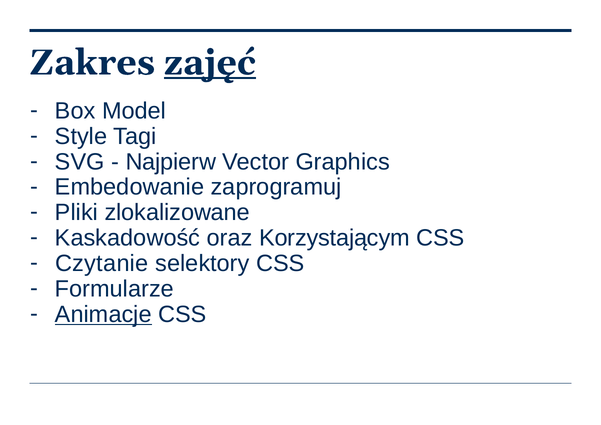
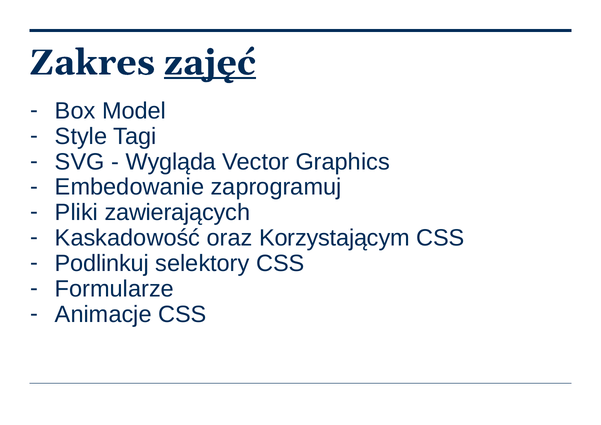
Najpierw: Najpierw -> Wygląda
zlokalizowane: zlokalizowane -> zawierających
Czytanie: Czytanie -> Podlinkuj
Animacje underline: present -> none
